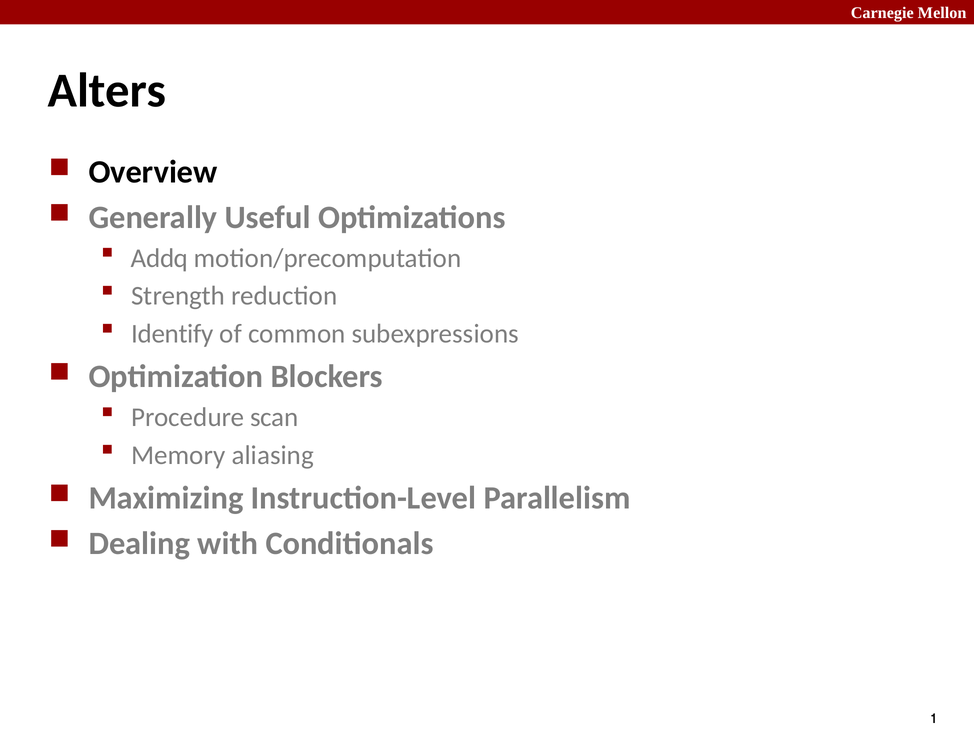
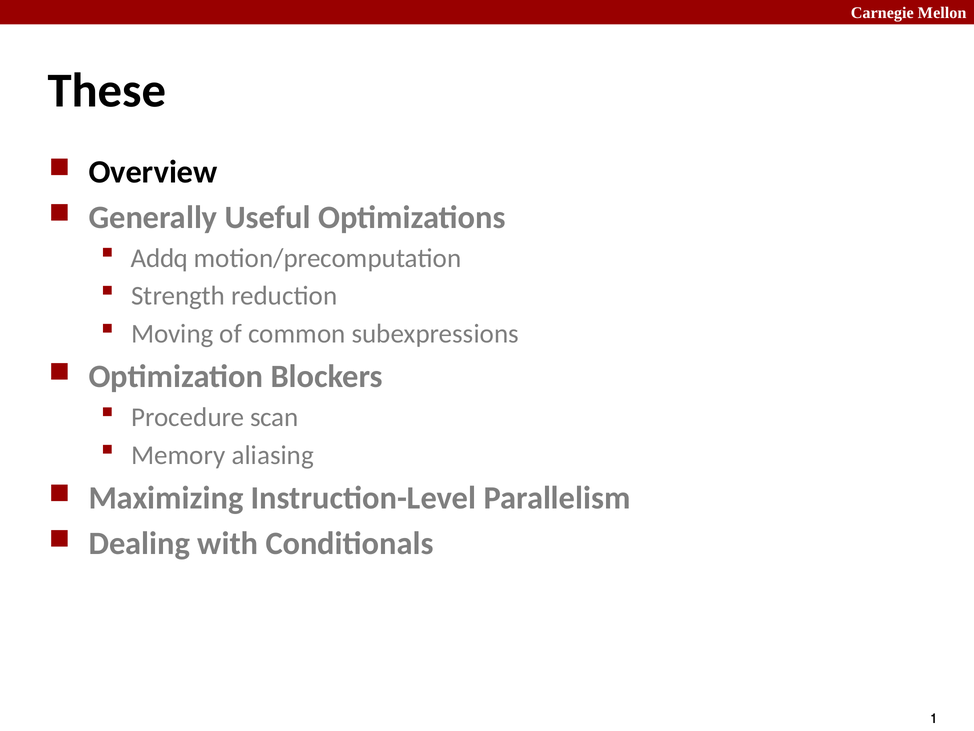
Alters: Alters -> These
Identify: Identify -> Moving
